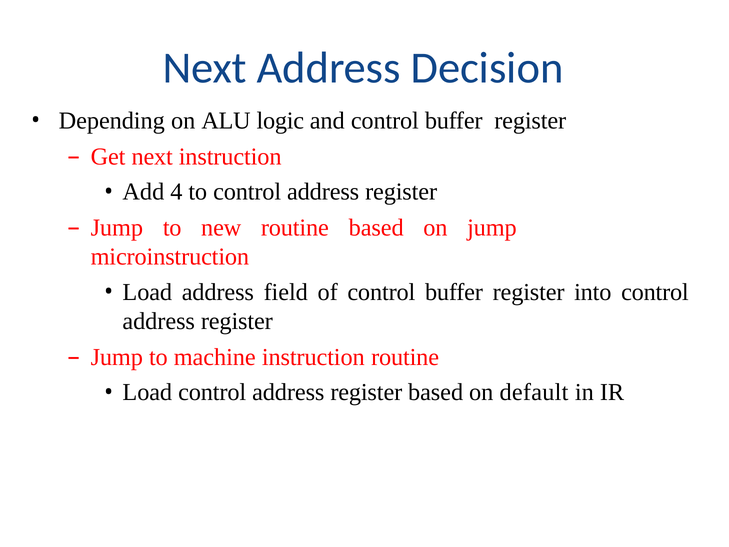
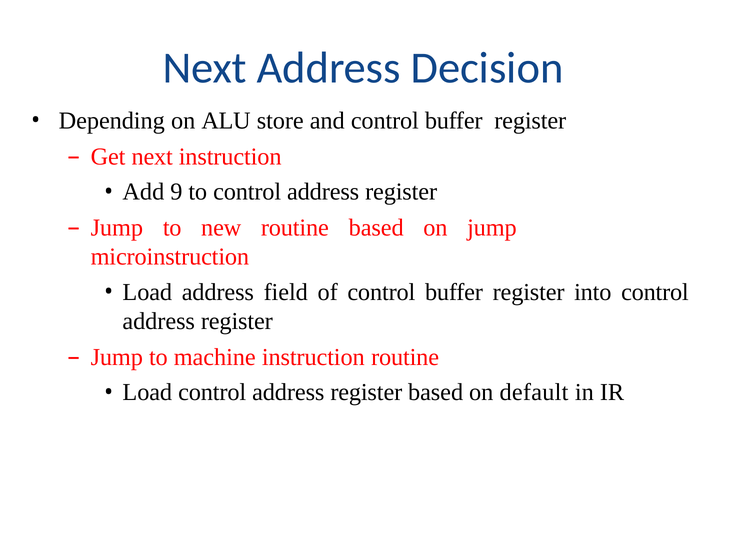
logic: logic -> store
4: 4 -> 9
